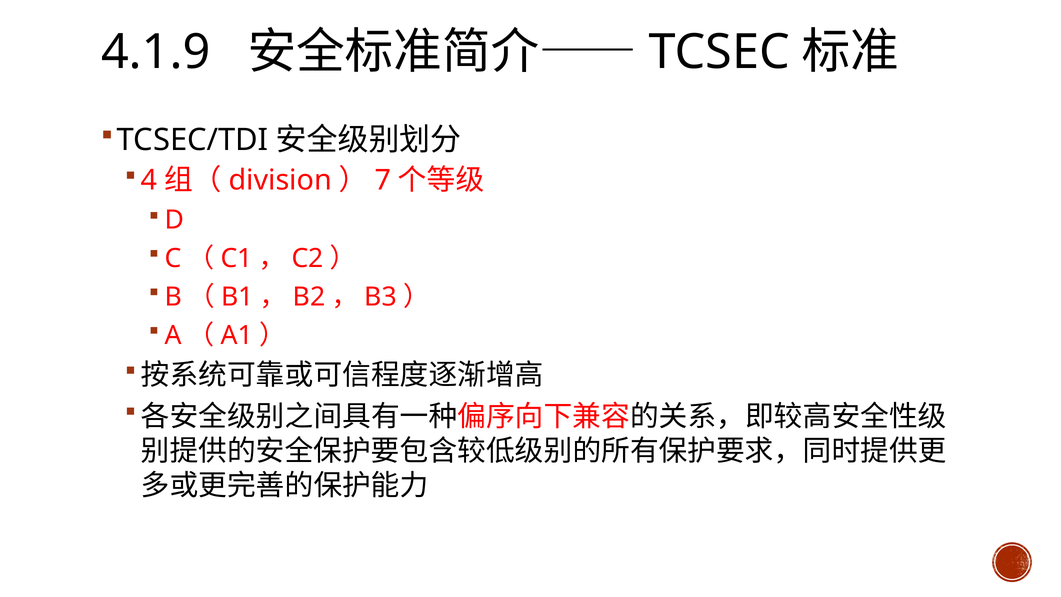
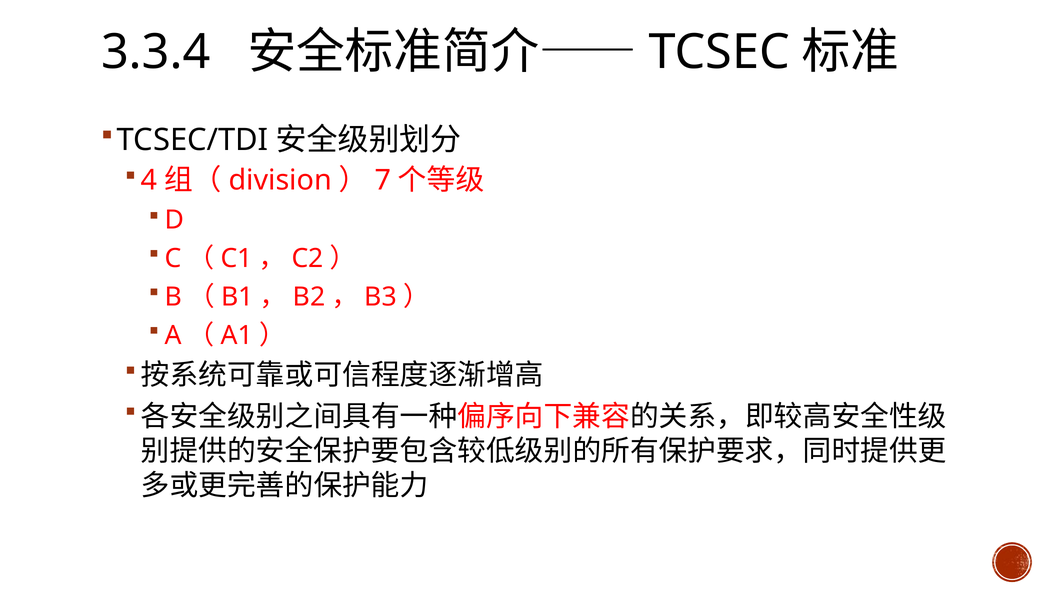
4.1.9: 4.1.9 -> 3.3.4
